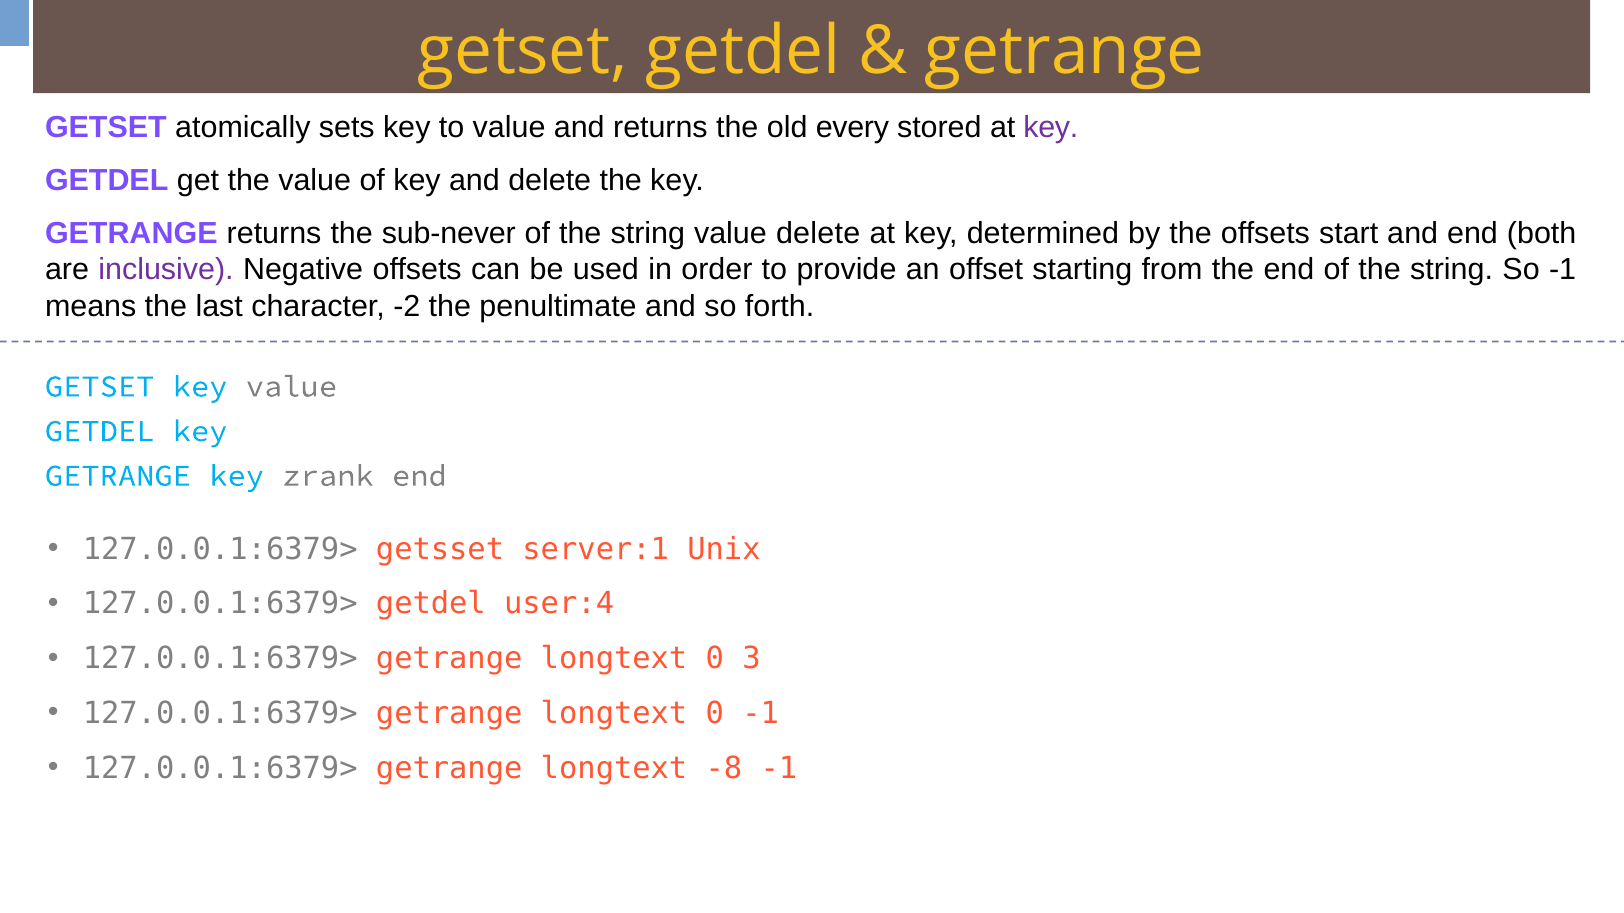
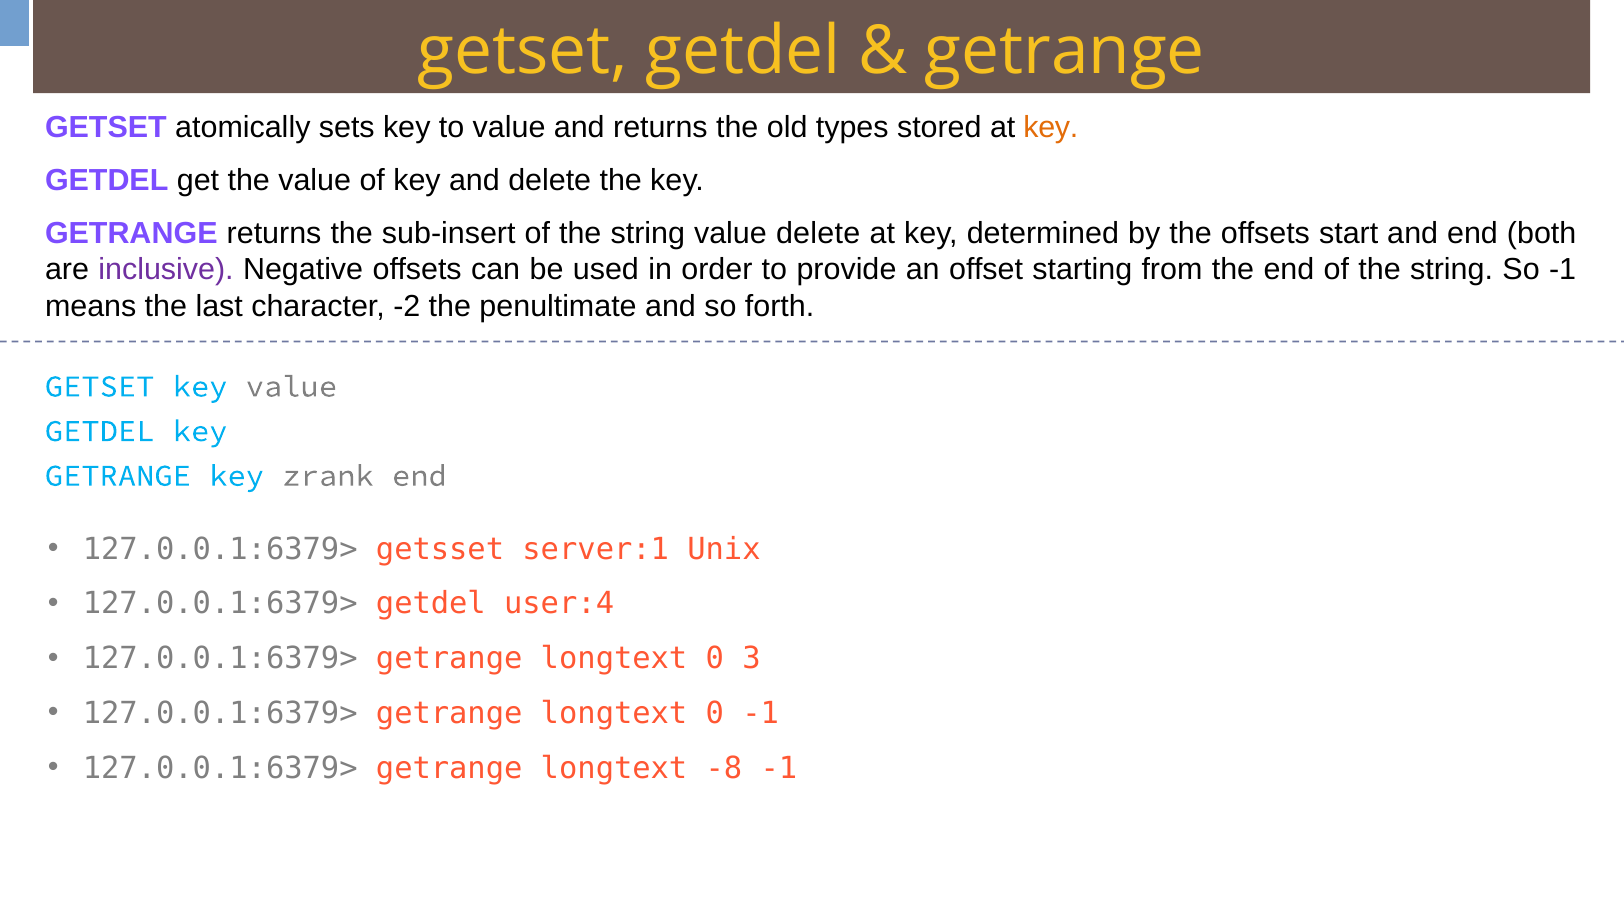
every: every -> types
key at (1051, 128) colour: purple -> orange
sub-never: sub-never -> sub-insert
